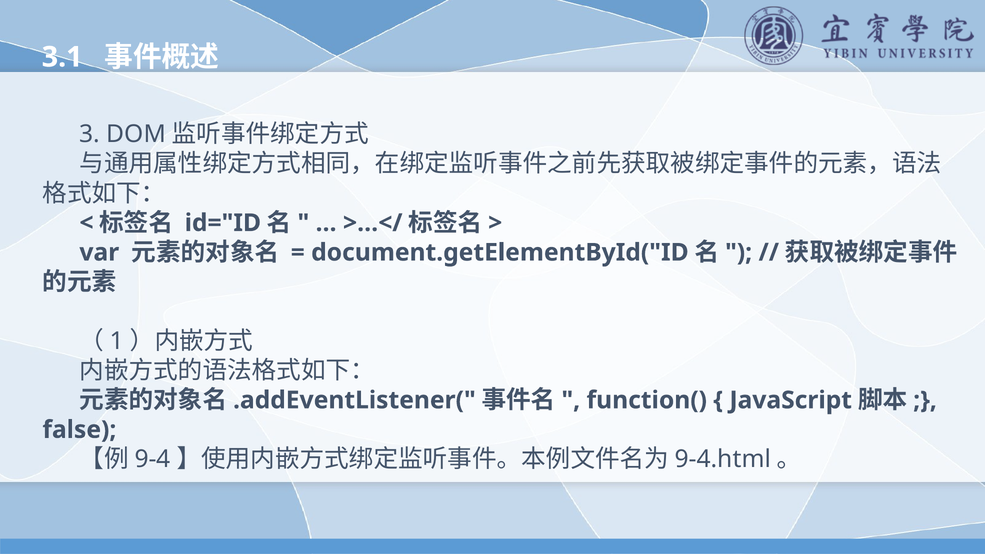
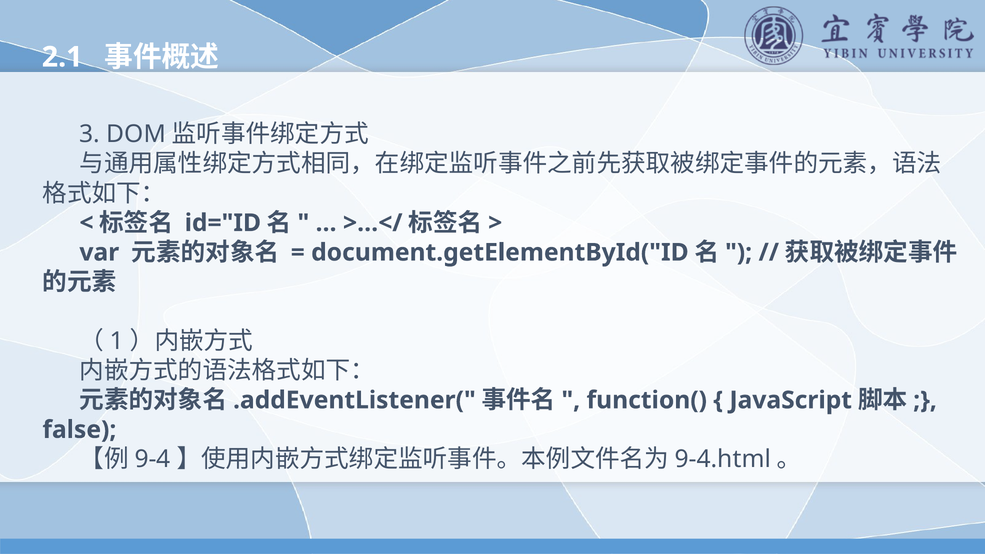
3.1: 3.1 -> 2.1
